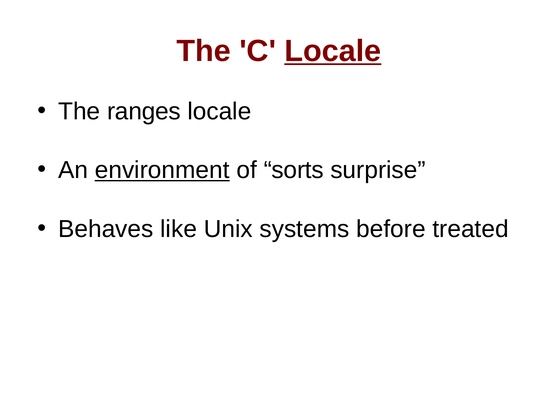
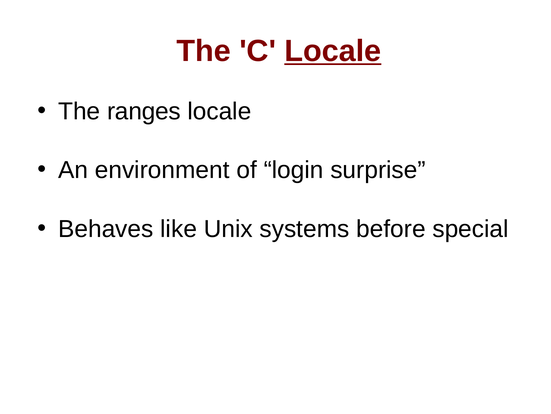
environment underline: present -> none
sorts: sorts -> login
treated: treated -> special
